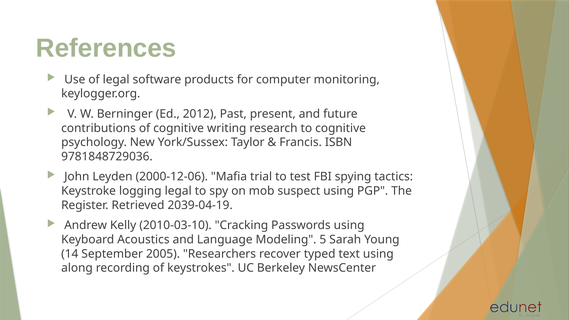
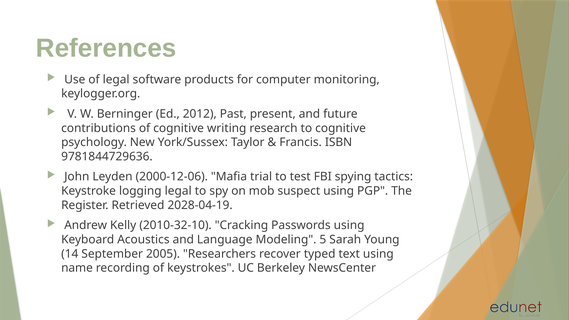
9781848729036: 9781848729036 -> 9781844729636
2039-04-19: 2039-04-19 -> 2028-04-19
2010-03-10: 2010-03-10 -> 2010-32-10
along: along -> name
